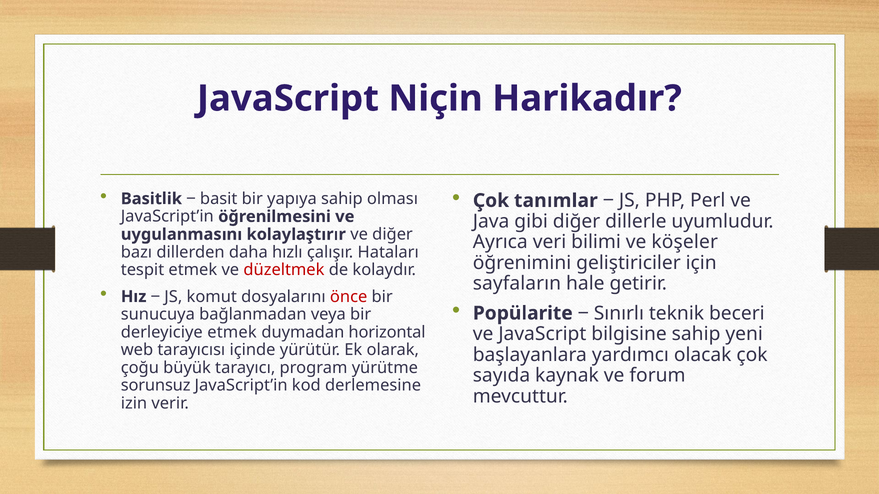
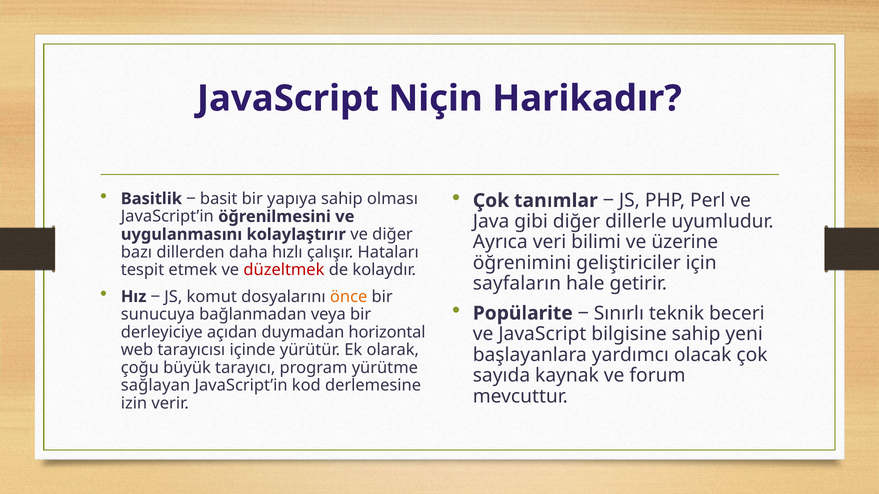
köşeler: köşeler -> üzerine
önce colour: red -> orange
derleyiciye etmek: etmek -> açıdan
sorunsuz: sorunsuz -> sağlayan
